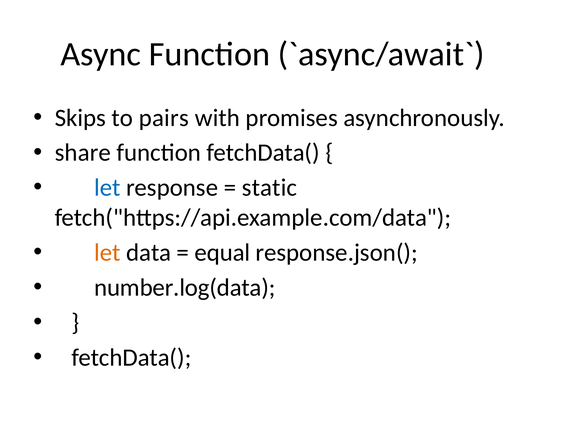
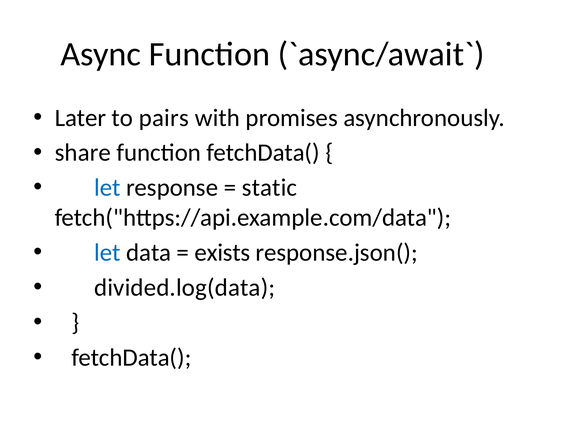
Skips: Skips -> Later
let at (107, 252) colour: orange -> blue
equal: equal -> exists
number.log(data: number.log(data -> divided.log(data
